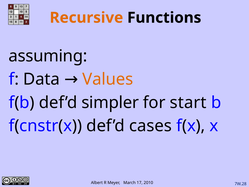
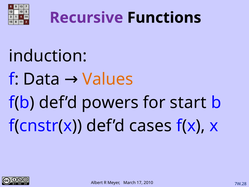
Recursive colour: orange -> purple
assuming: assuming -> induction
simpler: simpler -> powers
